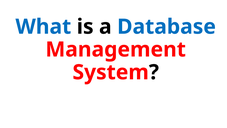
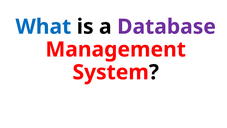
Database colour: blue -> purple
